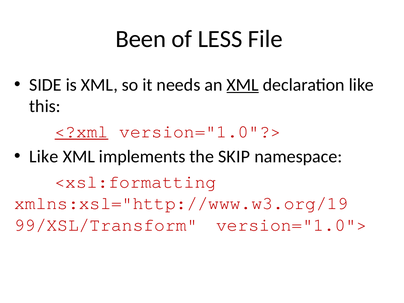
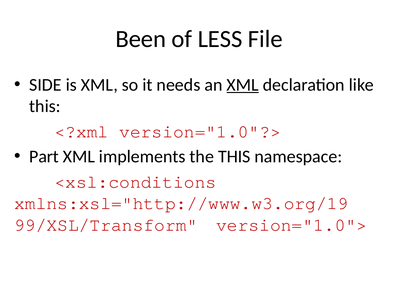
<?xml underline: present -> none
Like at (44, 157): Like -> Part
the SKIP: SKIP -> THIS
<xsl:formatting: <xsl:formatting -> <xsl:conditions
